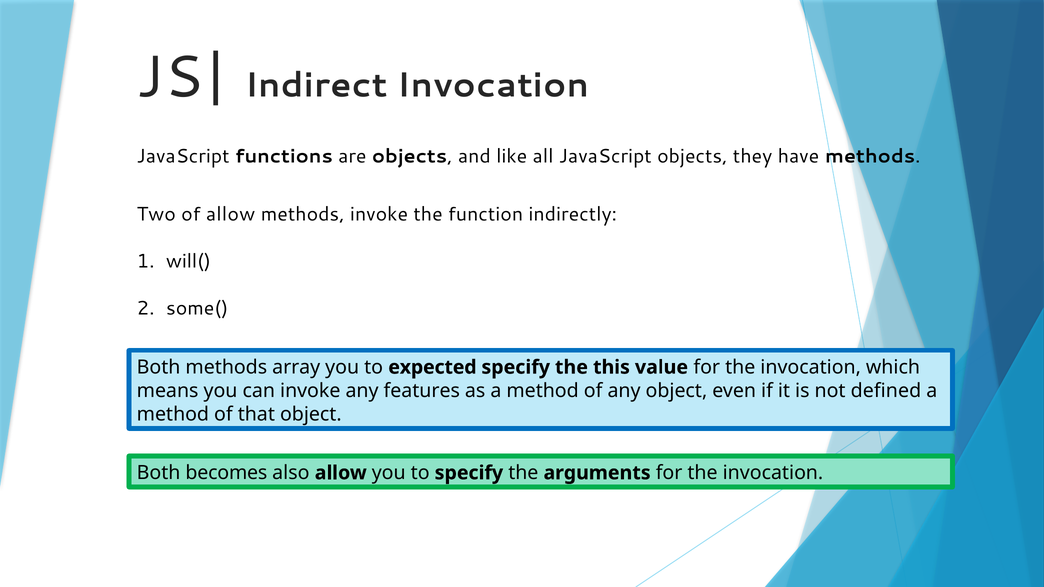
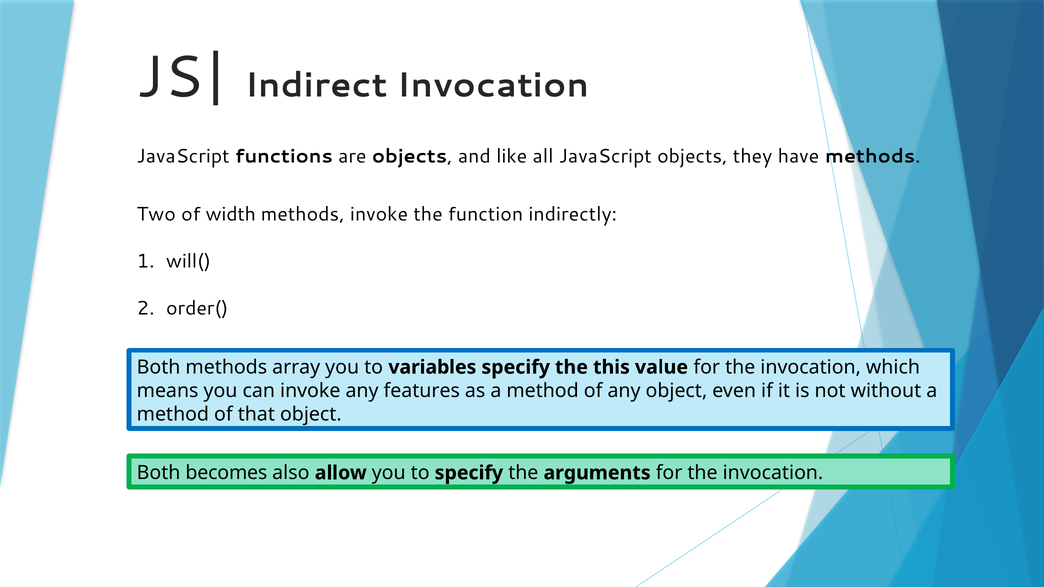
of allow: allow -> width
some(: some( -> order(
expected: expected -> variables
defined: defined -> without
